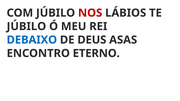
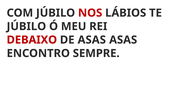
DEBAIXO colour: blue -> red
DE DEUS: DEUS -> ASAS
ETERNO: ETERNO -> SEMPRE
